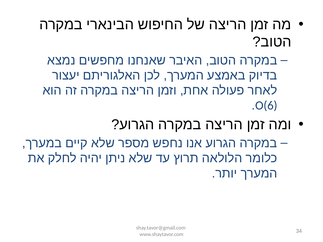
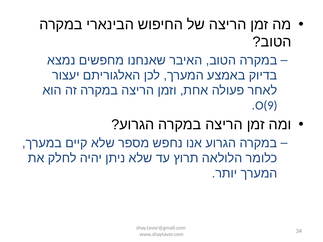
O(6: O(6 -> O(9
